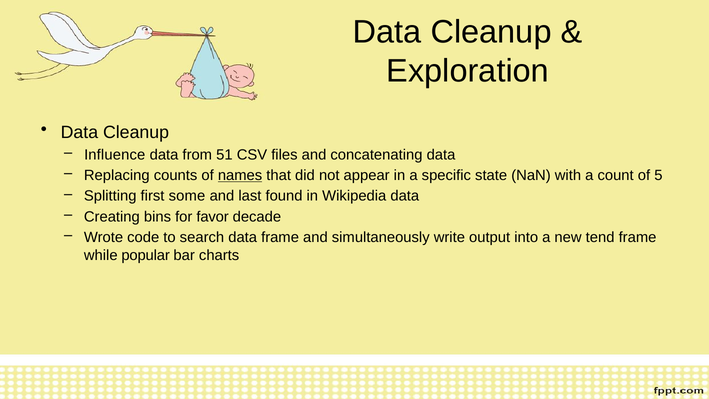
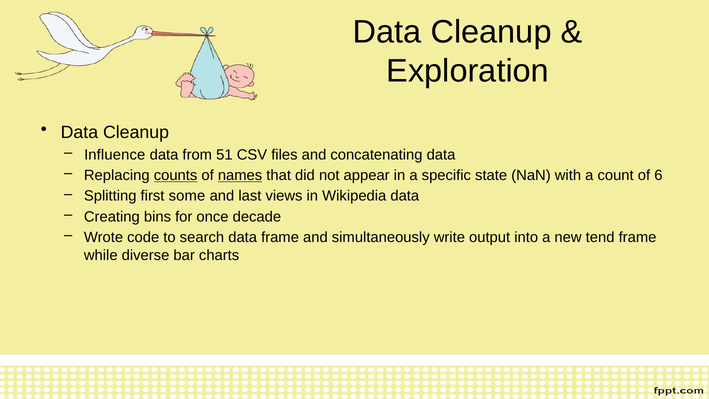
counts underline: none -> present
5: 5 -> 6
found: found -> views
favor: favor -> once
popular: popular -> diverse
